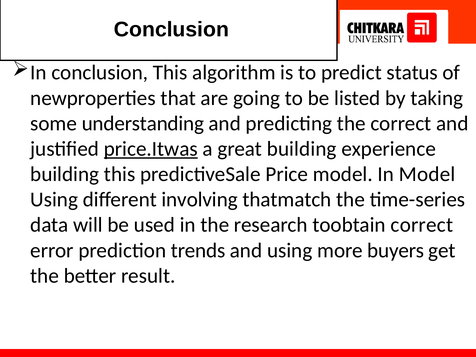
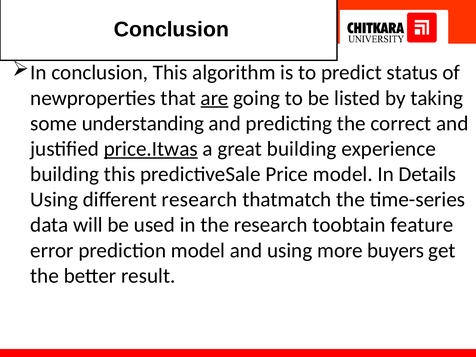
are underline: none -> present
In Model: Model -> Details
different involving: involving -> research
toobtain correct: correct -> feature
prediction trends: trends -> model
